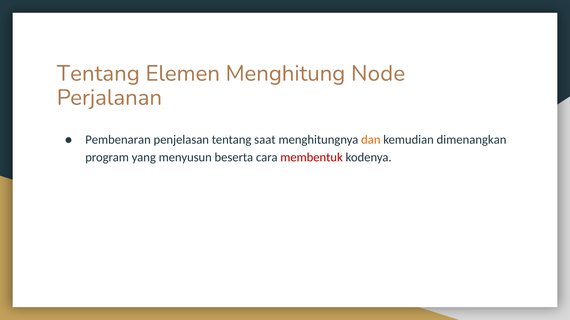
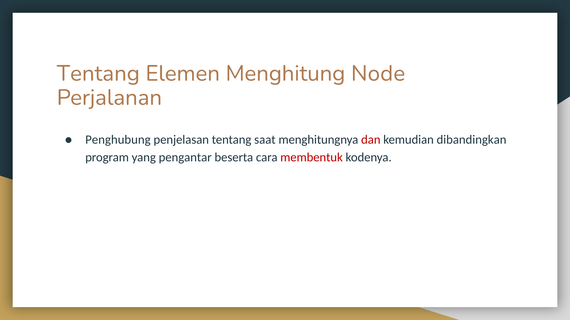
Pembenaran: Pembenaran -> Penghubung
dan colour: orange -> red
dimenangkan: dimenangkan -> dibandingkan
menyusun: menyusun -> pengantar
